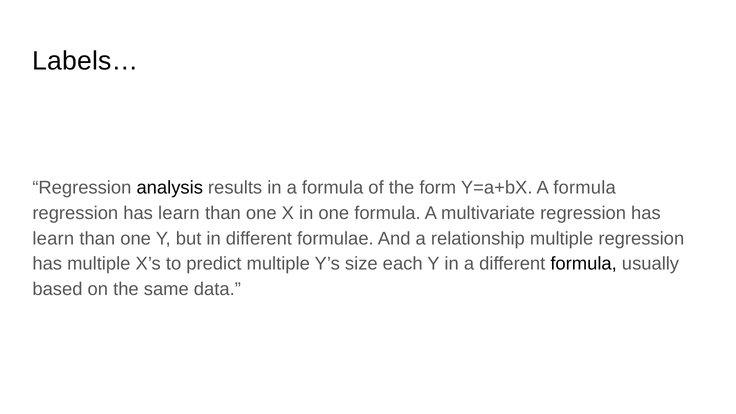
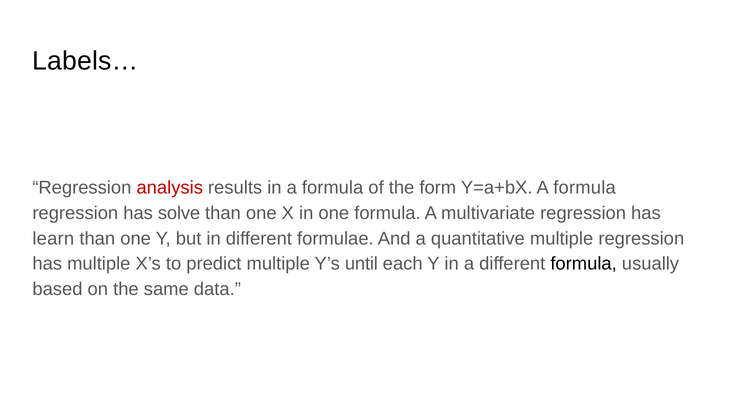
analysis colour: black -> red
learn at (179, 213): learn -> solve
relationship: relationship -> quantitative
size: size -> until
